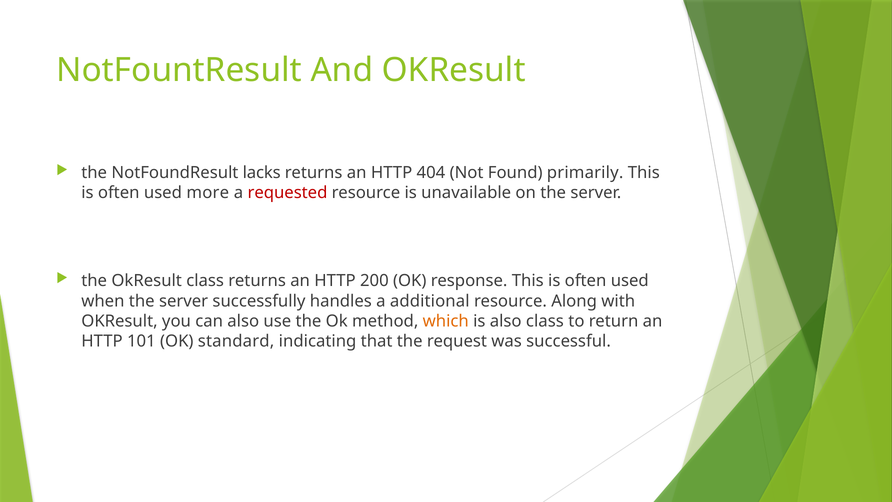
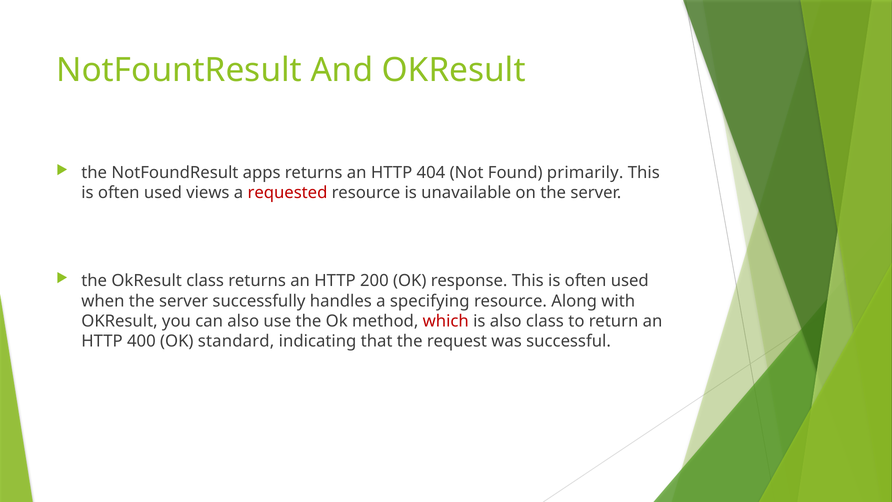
lacks: lacks -> apps
more: more -> views
additional: additional -> specifying
which colour: orange -> red
101: 101 -> 400
